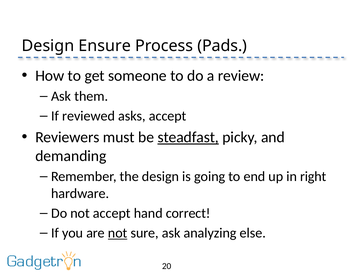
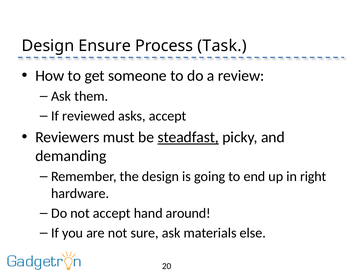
Pads: Pads -> Task
correct: correct -> around
not at (118, 233) underline: present -> none
analyzing: analyzing -> materials
